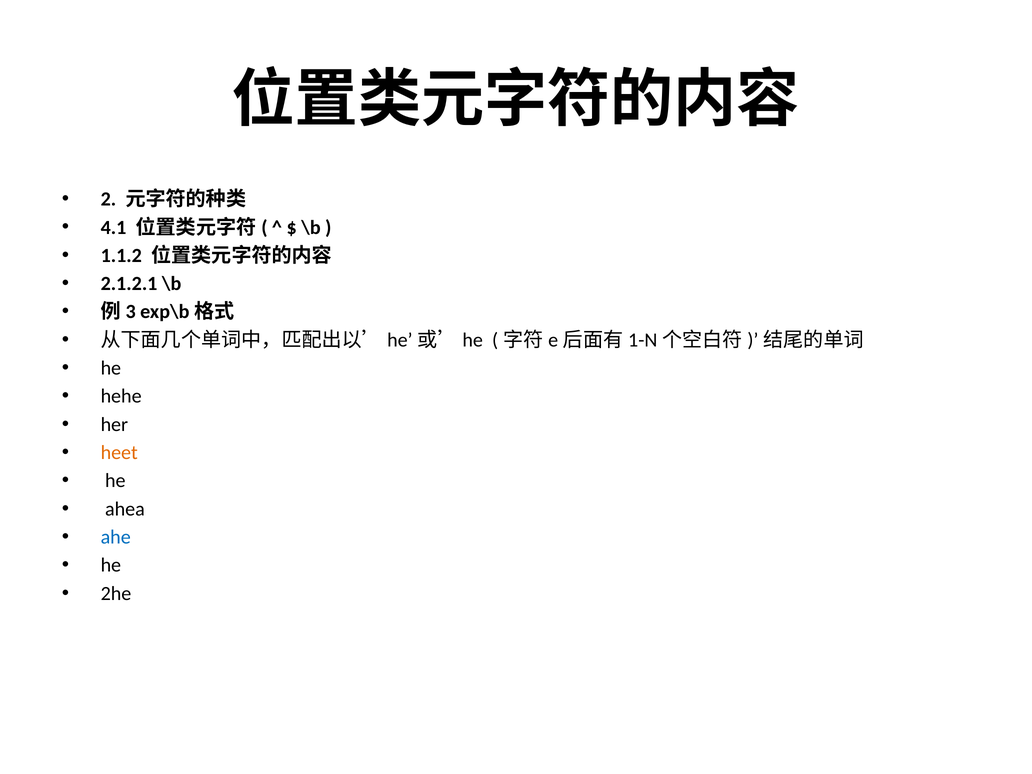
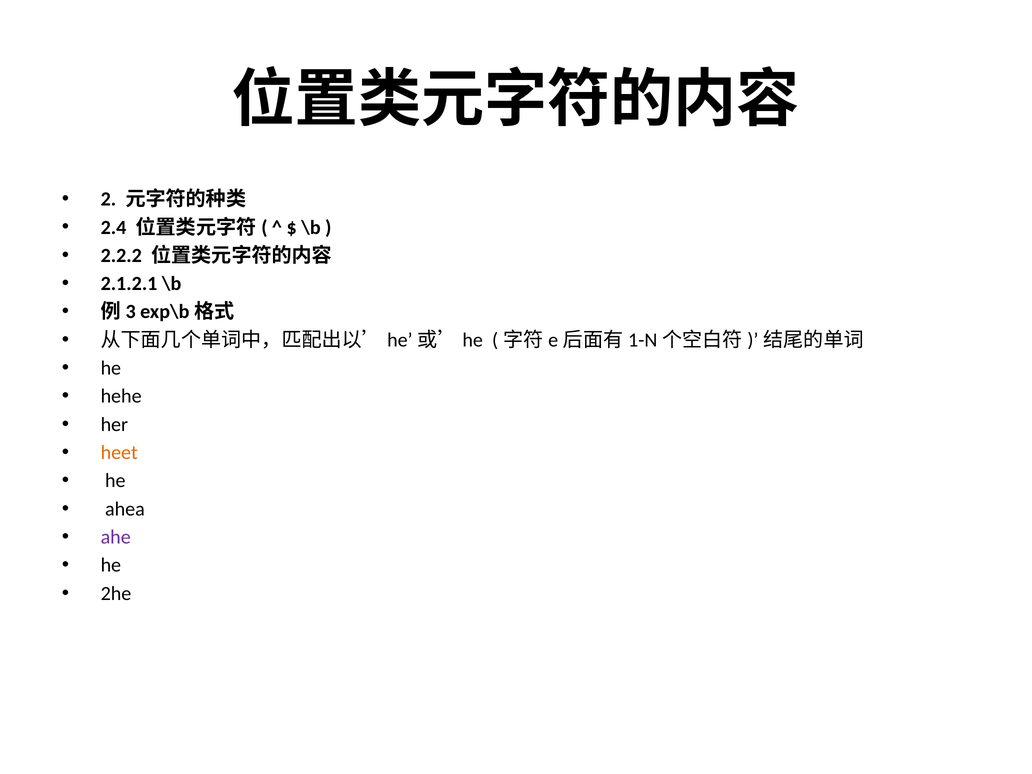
4.1: 4.1 -> 2.4
1.1.2: 1.1.2 -> 2.2.2
ahe colour: blue -> purple
